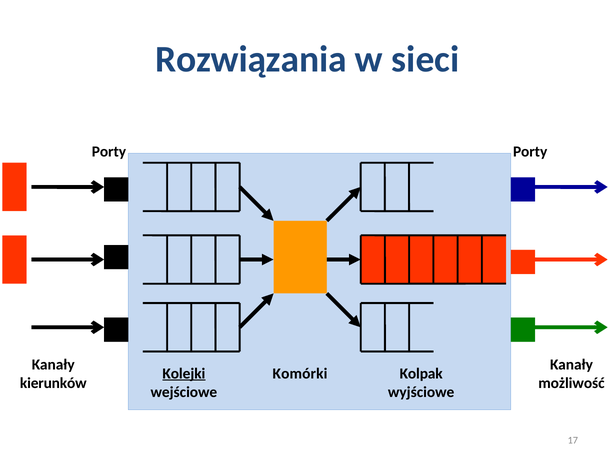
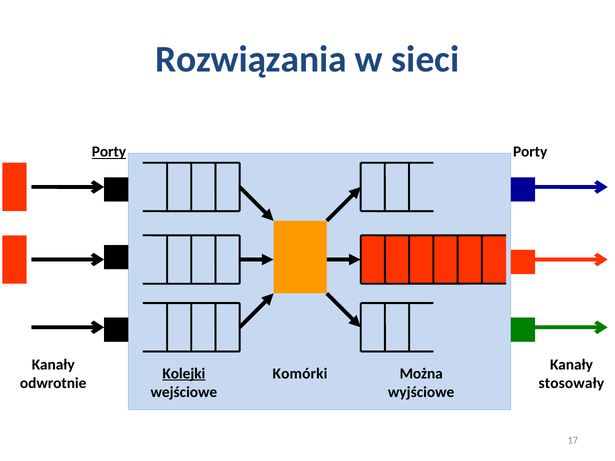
Porty at (109, 152) underline: none -> present
Kolpak: Kolpak -> Można
kierunków: kierunków -> odwrotnie
możliwość: możliwość -> stosowały
